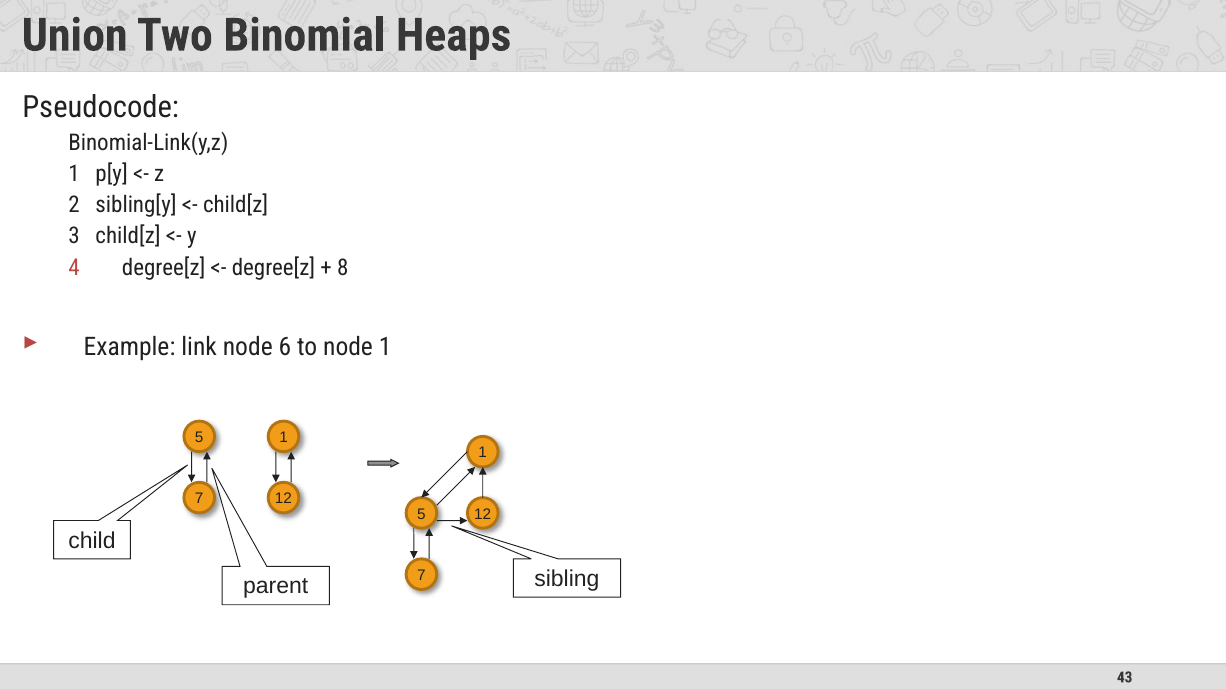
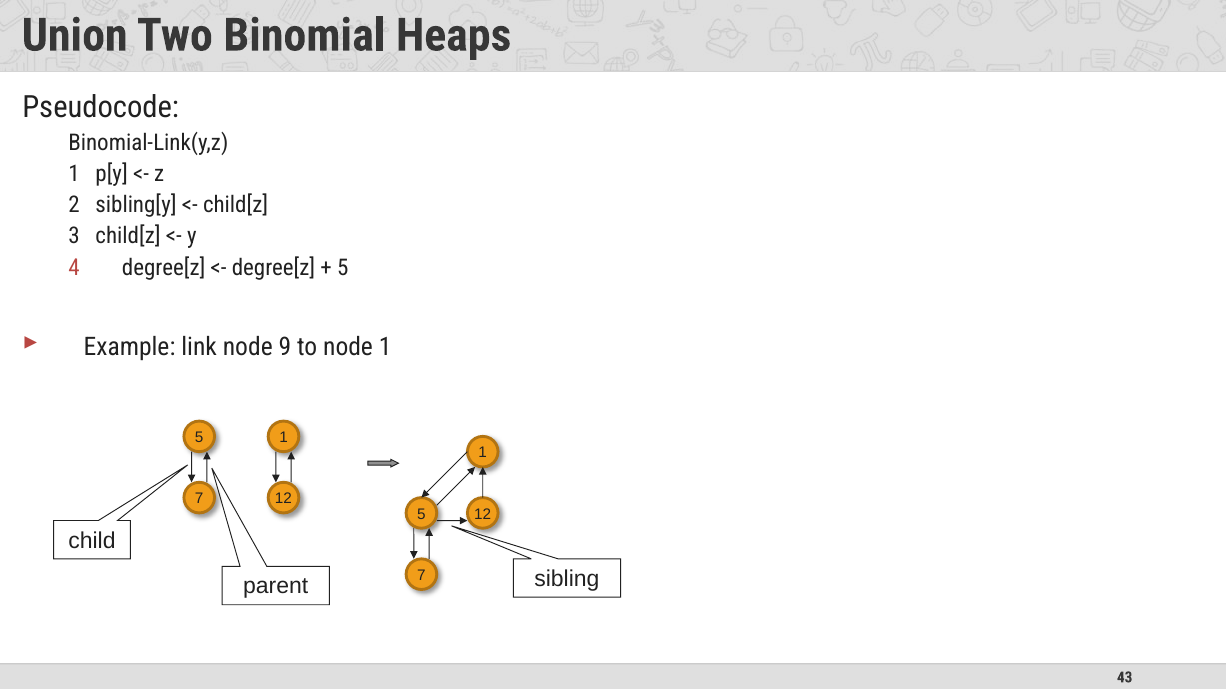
8 at (343, 268): 8 -> 5
6: 6 -> 9
